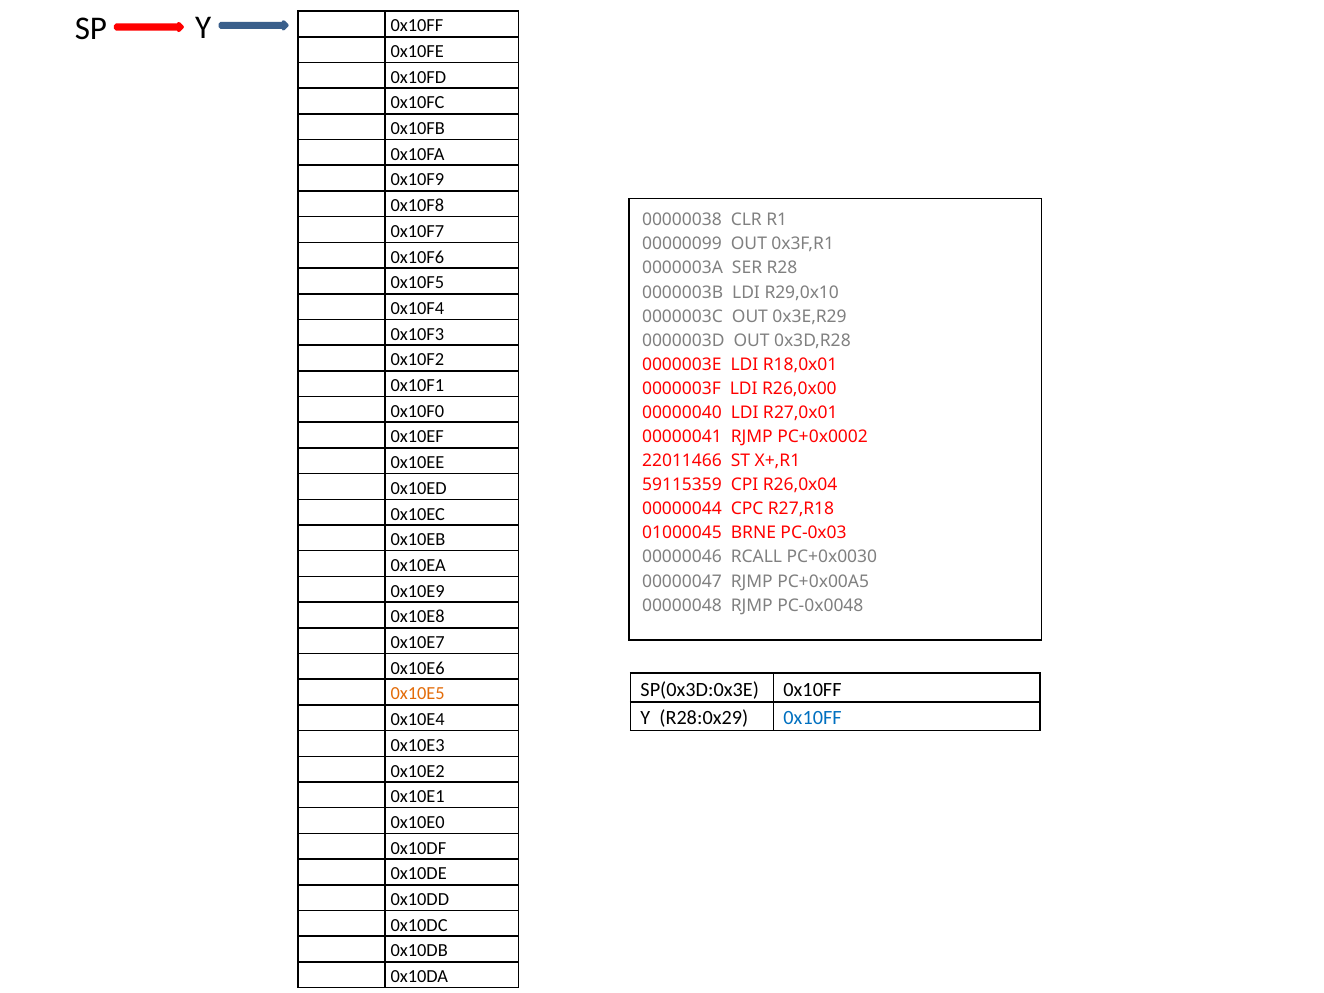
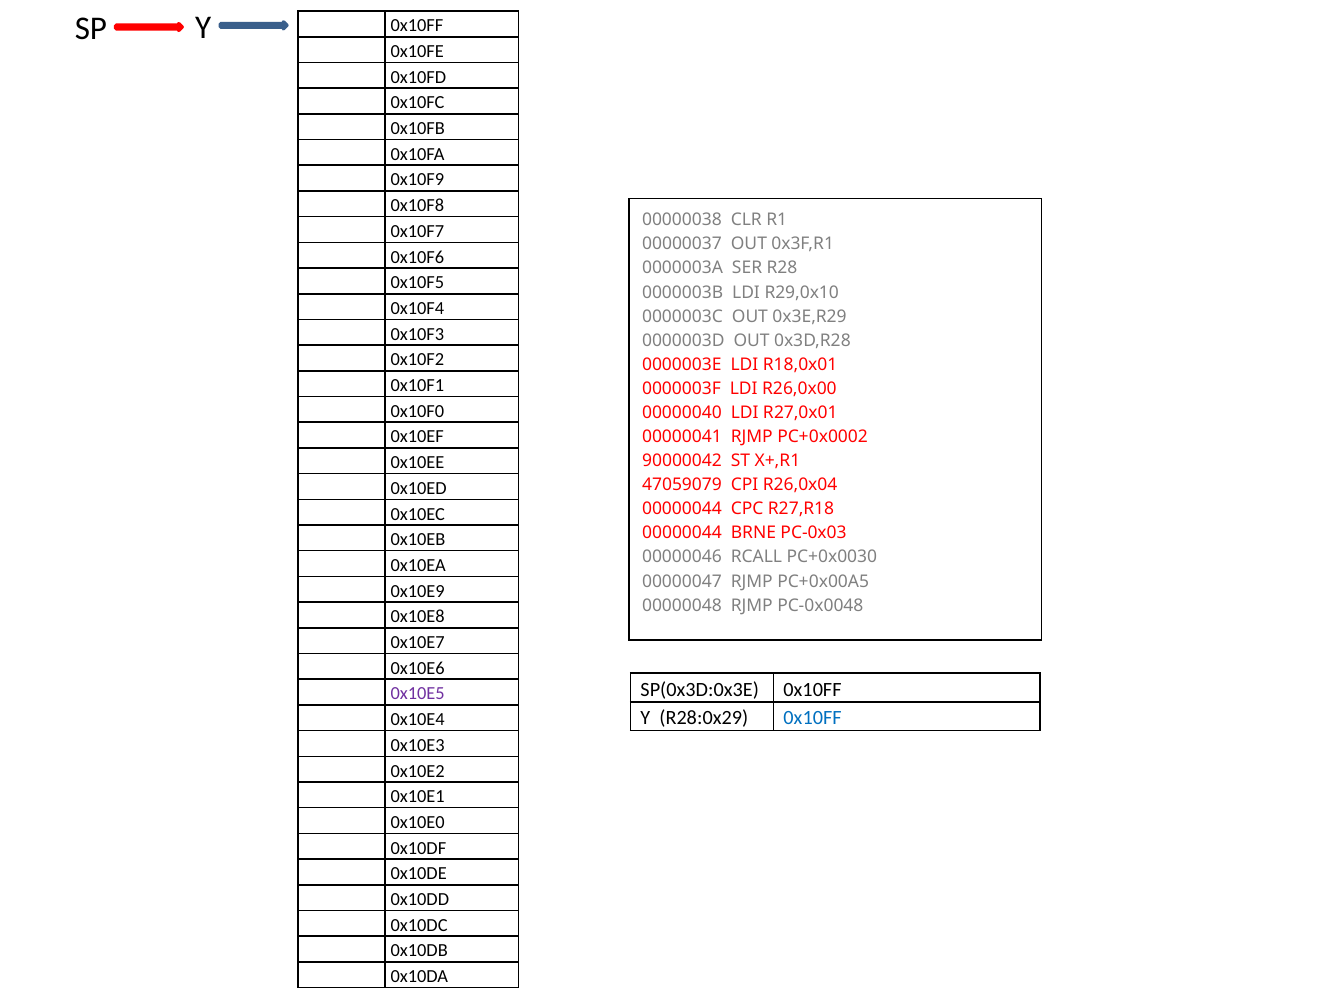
00000099: 00000099 -> 00000037
22011466: 22011466 -> 90000042
59115359: 59115359 -> 47059079
01000045 at (682, 533): 01000045 -> 00000044
0x10E5 colour: orange -> purple
